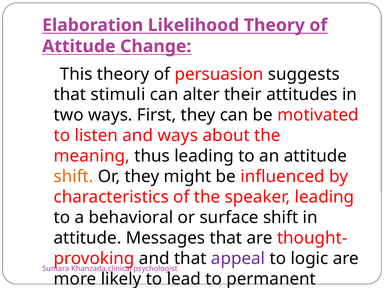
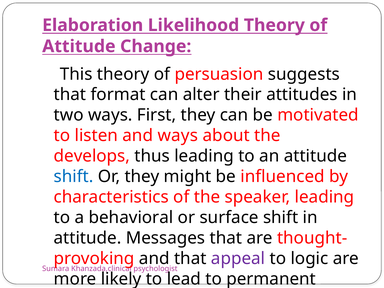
stimuli: stimuli -> format
meaning: meaning -> develops
shift at (74, 177) colour: orange -> blue
